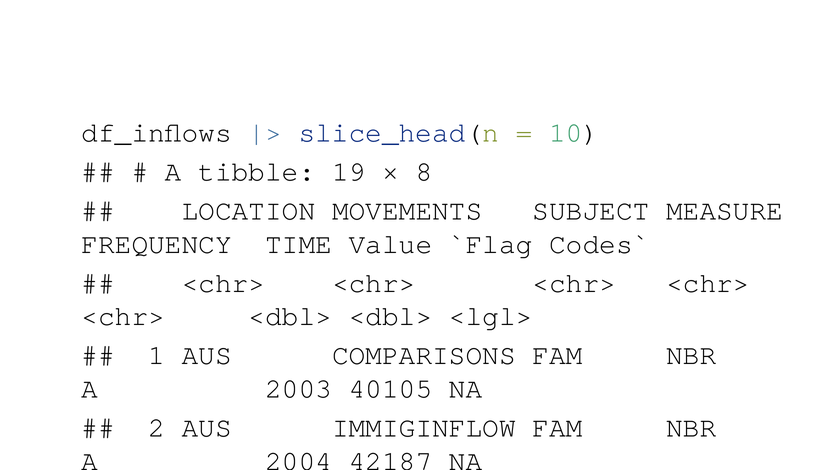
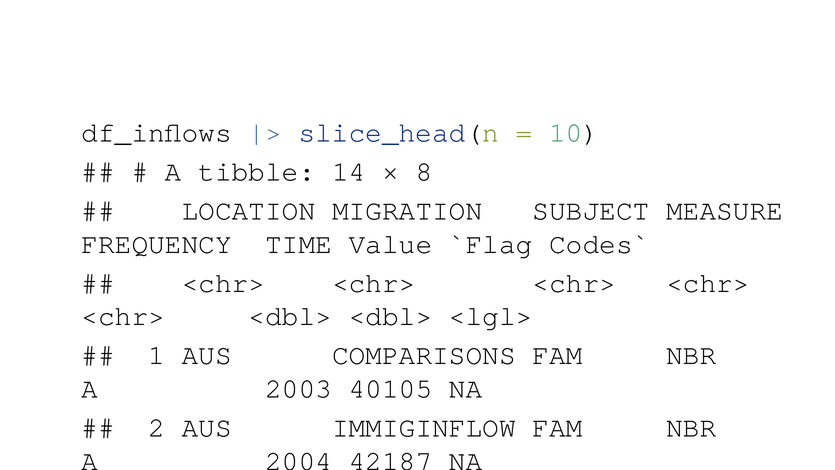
19: 19 -> 14
MOVEMENTS: MOVEMENTS -> MIGRATION
